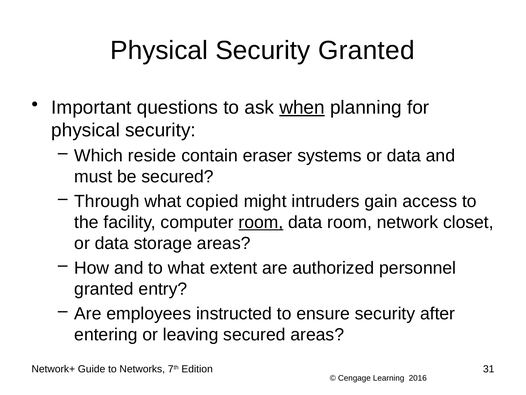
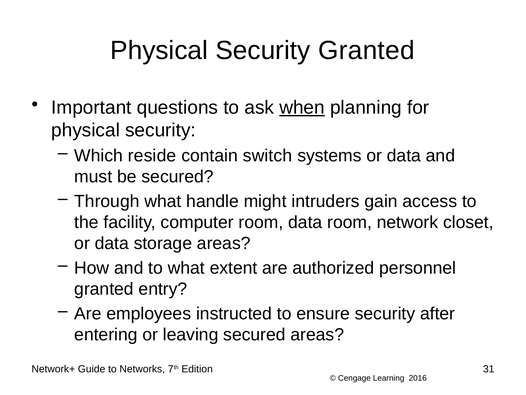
eraser: eraser -> switch
copied: copied -> handle
room at (261, 222) underline: present -> none
